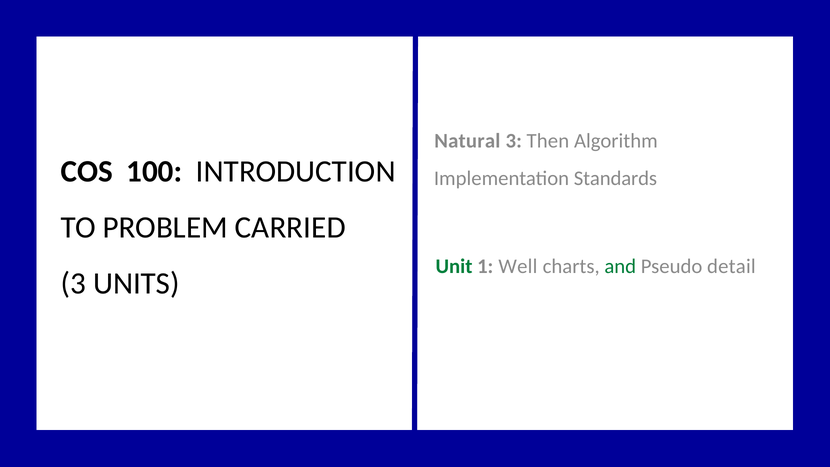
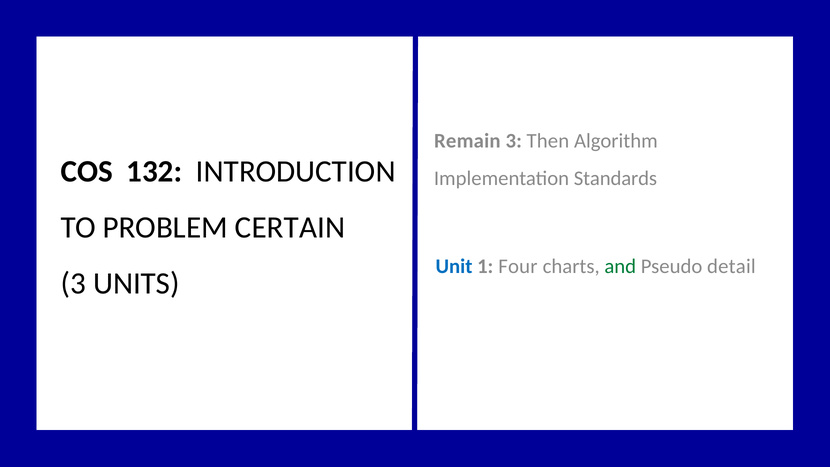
Natural: Natural -> Remain
100: 100 -> 132
CARRIED: CARRIED -> CERTAIN
Unit colour: green -> blue
Well: Well -> Four
